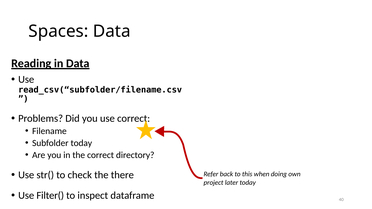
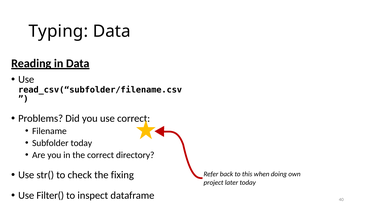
Spaces: Spaces -> Typing
there: there -> fixing
